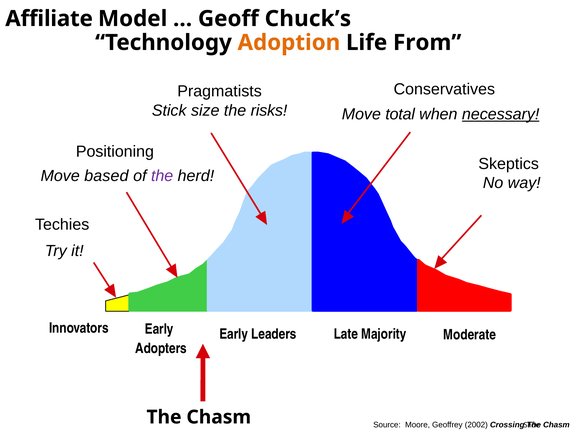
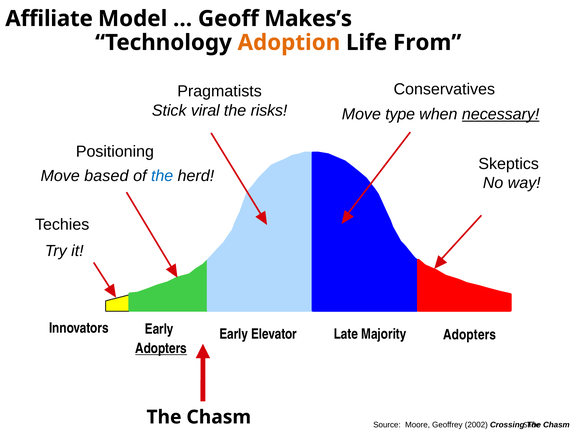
Chuck’s: Chuck’s -> Makes’s
size: size -> viral
total: total -> type
the at (162, 176) colour: purple -> blue
Leaders: Leaders -> Elevator
Majority Moderate: Moderate -> Adopters
Adopters at (161, 348) underline: none -> present
